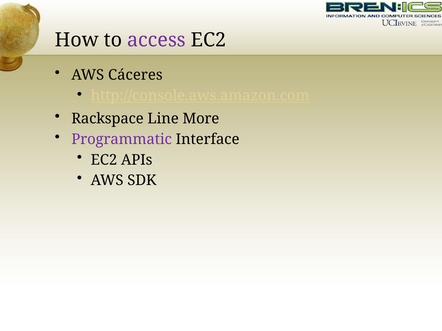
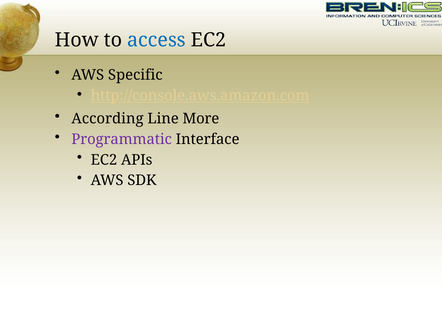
access colour: purple -> blue
Cáceres: Cáceres -> Specific
Rackspace: Rackspace -> According
